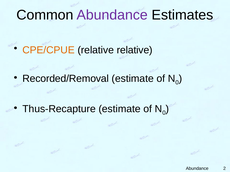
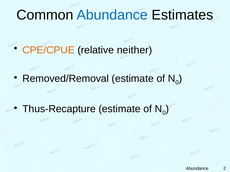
Abundance at (112, 15) colour: purple -> blue
relative relative: relative -> neither
Recorded/Removal: Recorded/Removal -> Removed/Removal
